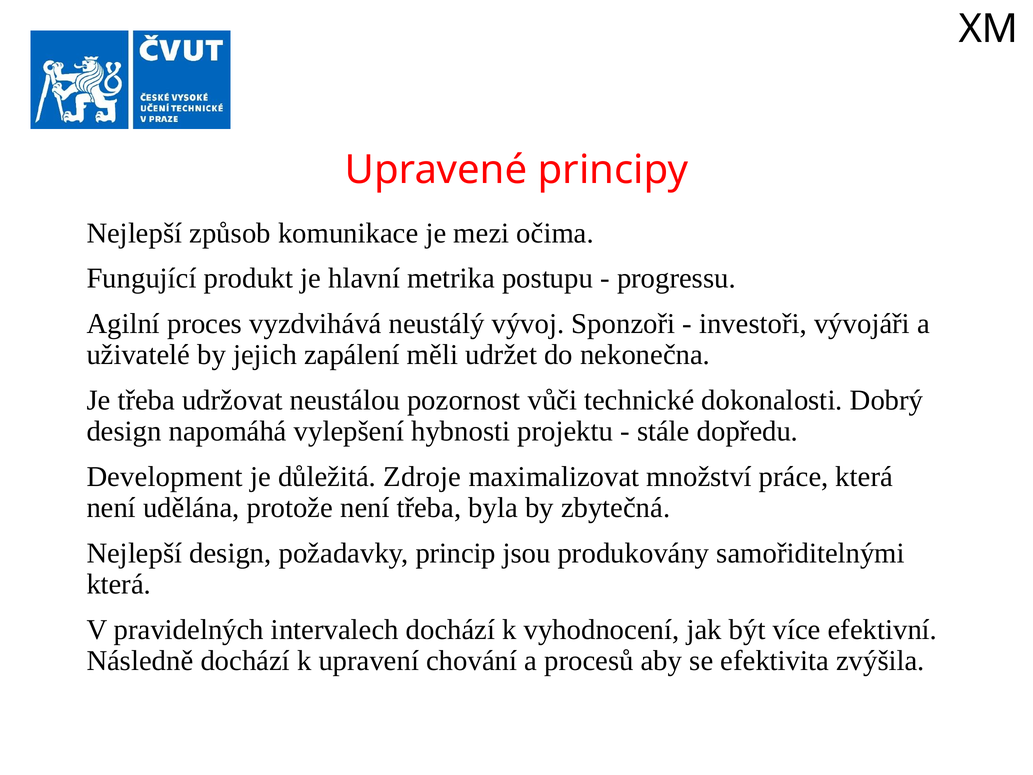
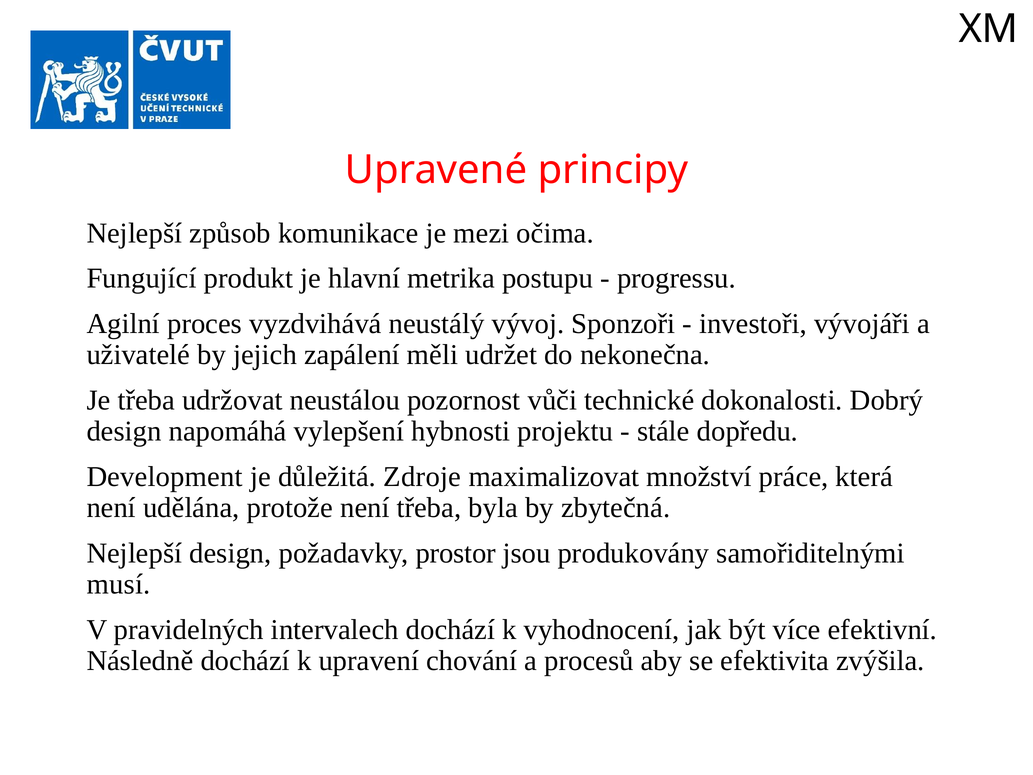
princip: princip -> prostor
která at (119, 584): která -> musí
